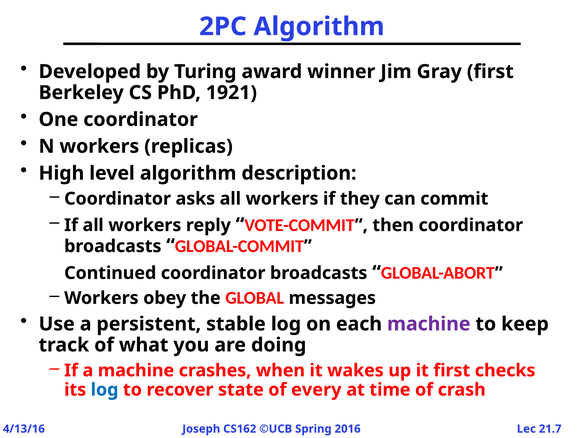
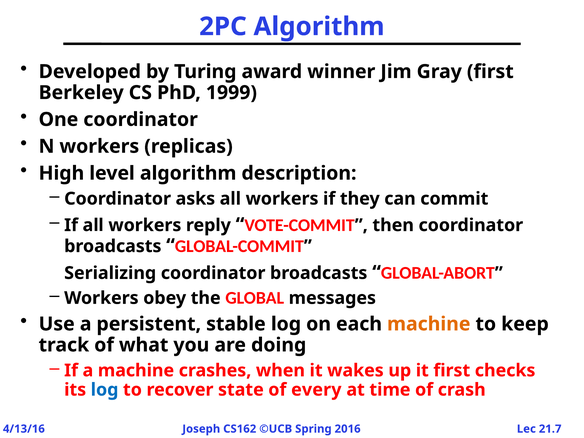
1921: 1921 -> 1999
Continued: Continued -> Serializing
machine at (429, 324) colour: purple -> orange
